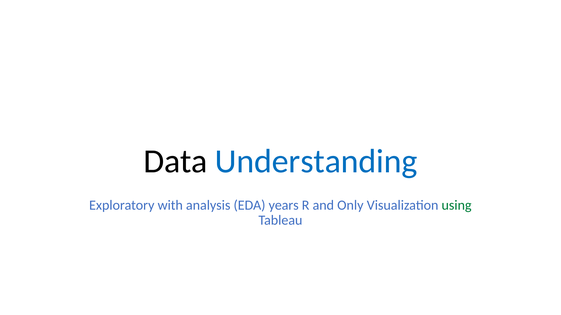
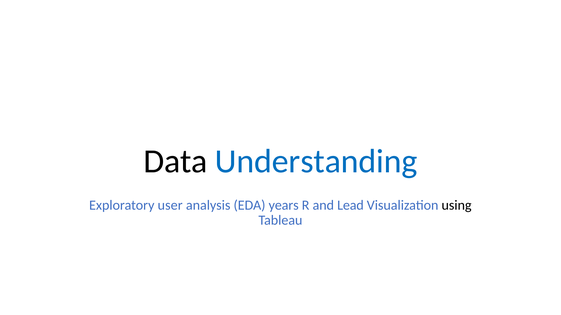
with: with -> user
Only: Only -> Lead
using colour: green -> black
